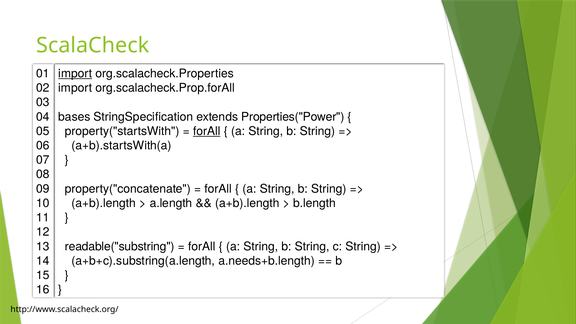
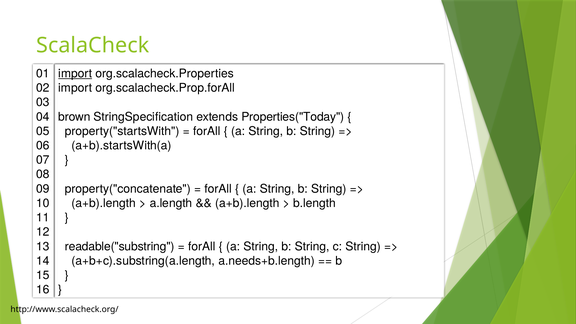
bases: bases -> brown
Properties("Power: Properties("Power -> Properties("Today
forAll at (207, 131) underline: present -> none
